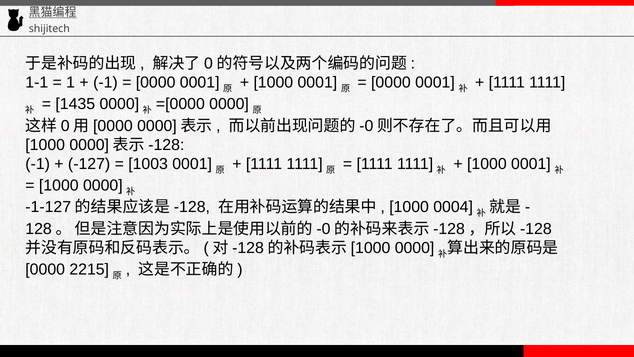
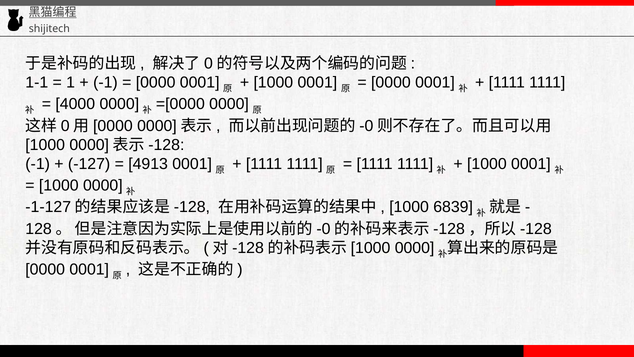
1435: 1435 -> 4000
1003: 1003 -> 4913
0004: 0004 -> 6839
2215 at (89, 269): 2215 -> 0001
